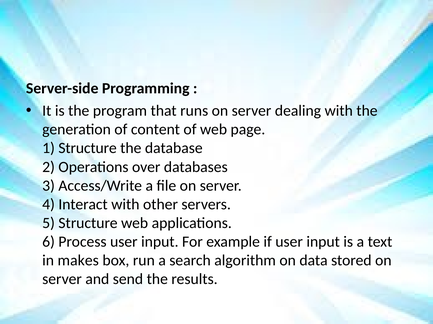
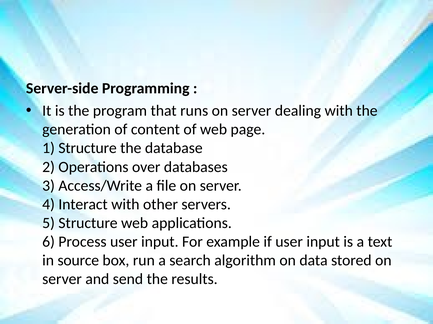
makes: makes -> source
